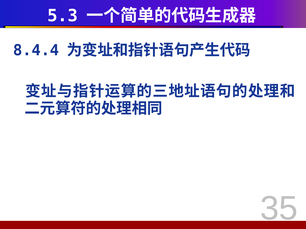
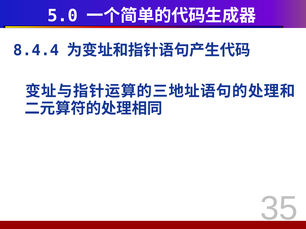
5.3: 5.3 -> 5.0
